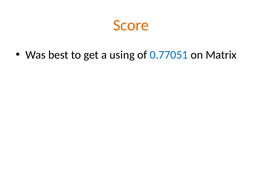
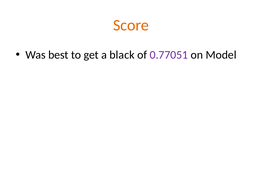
using: using -> black
0.77051 colour: blue -> purple
Matrix: Matrix -> Model
